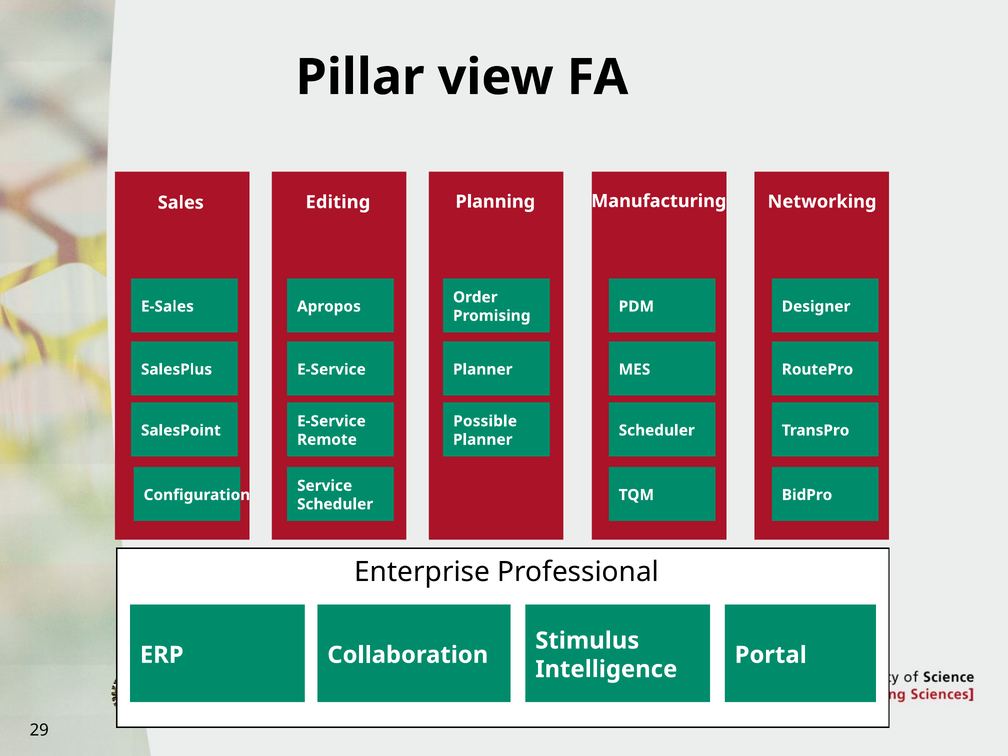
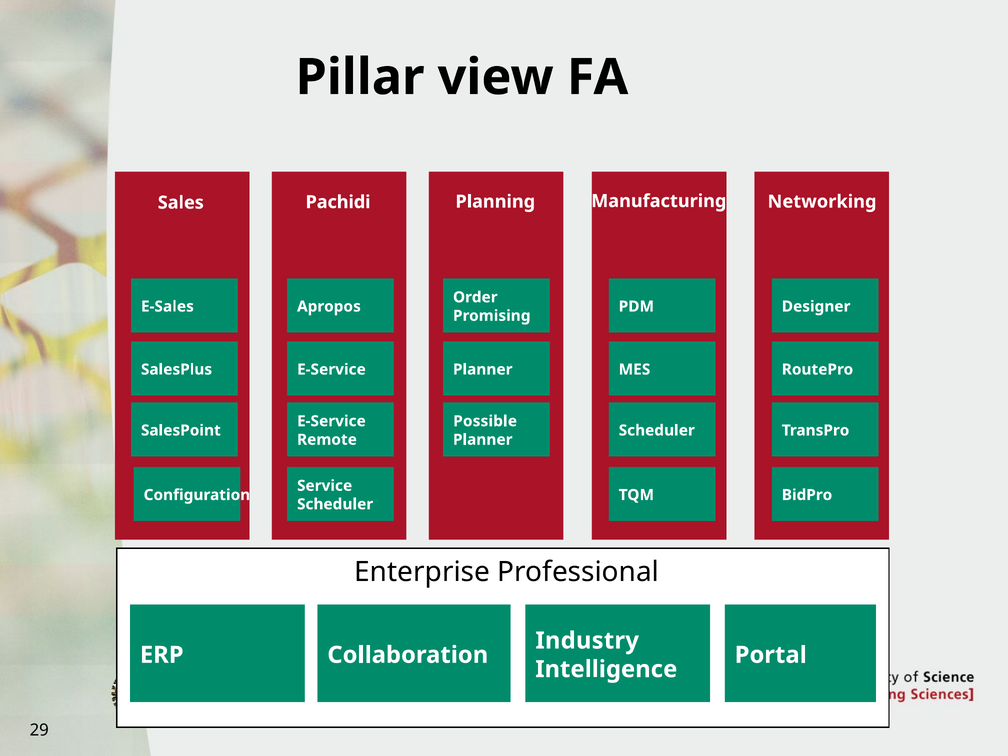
Editing: Editing -> Pachidi
Stimulus: Stimulus -> Industry
